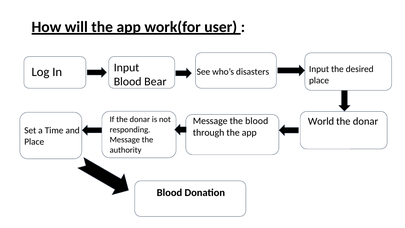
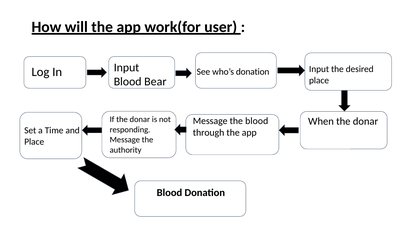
who’s disasters: disasters -> donation
World: World -> When
